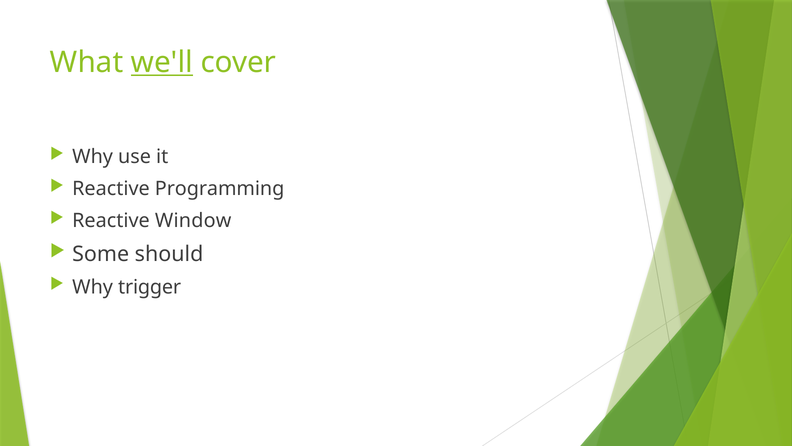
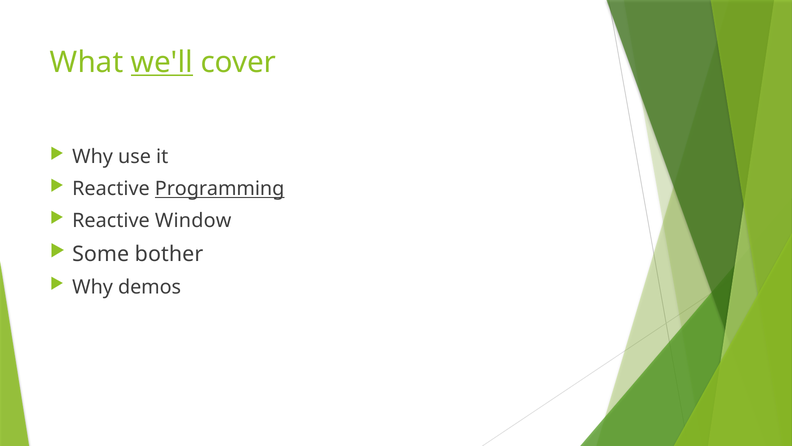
Programming underline: none -> present
should: should -> bother
trigger: trigger -> demos
